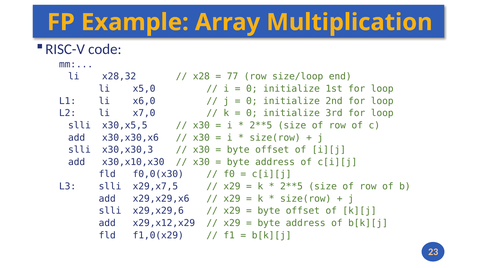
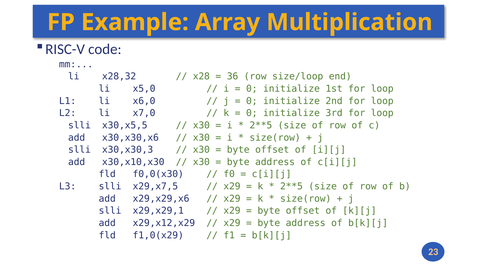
77: 77 -> 36
x29,x29,6: x29,x29,6 -> x29,x29,1
